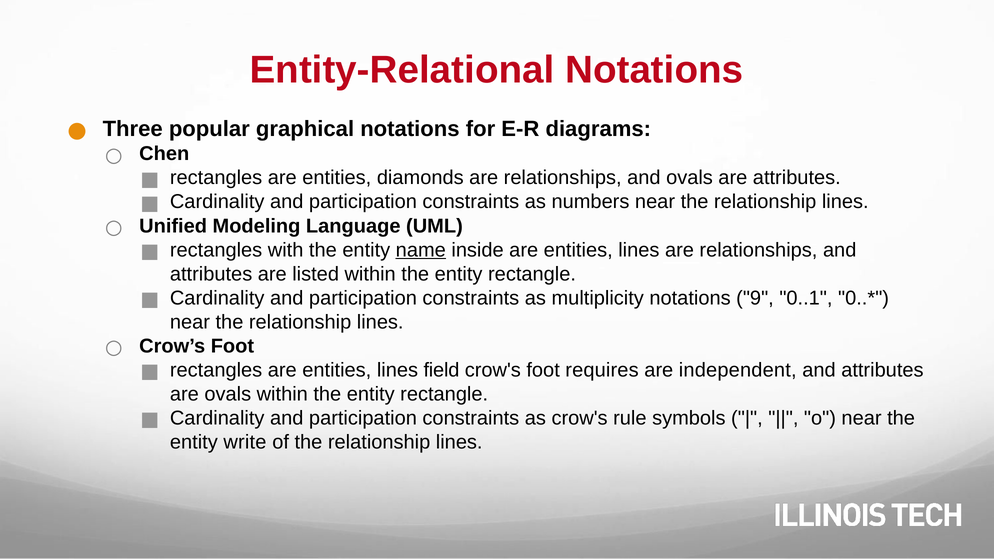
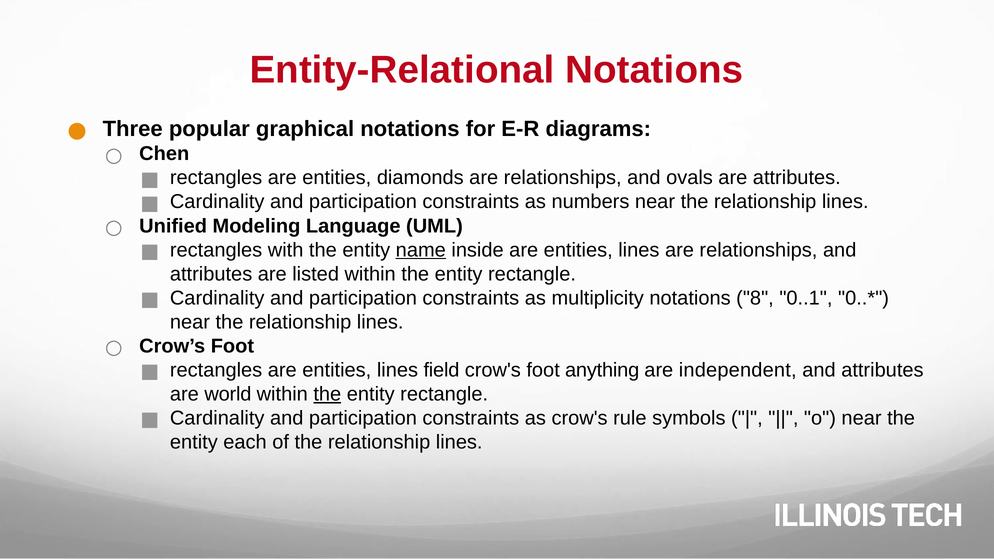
9: 9 -> 8
requires: requires -> anything
are ovals: ovals -> world
the at (327, 394) underline: none -> present
write: write -> each
